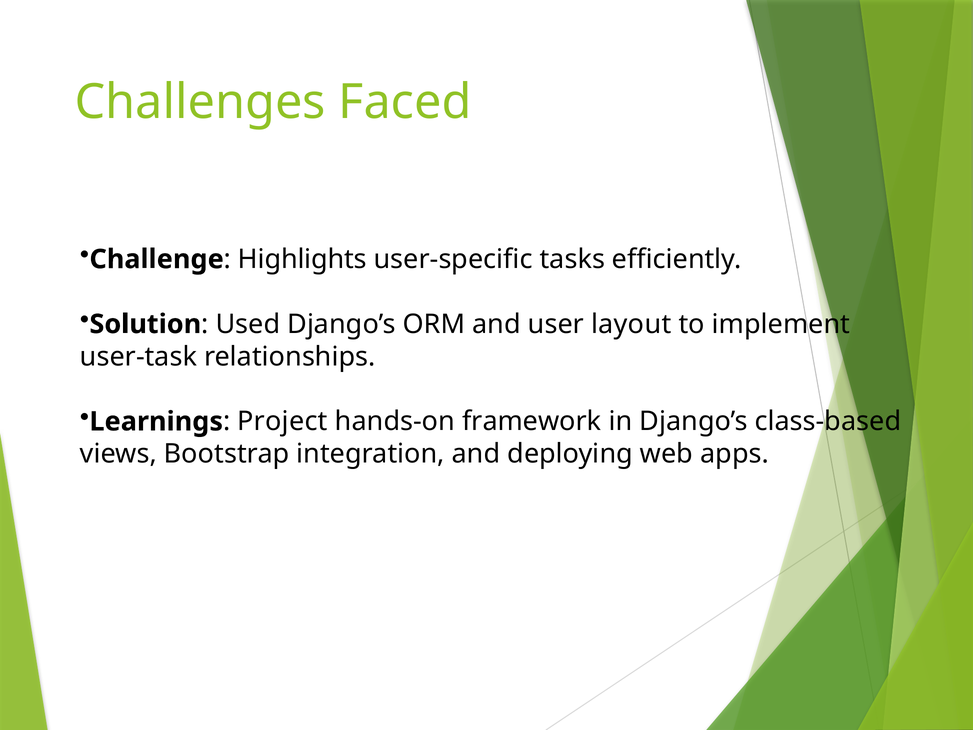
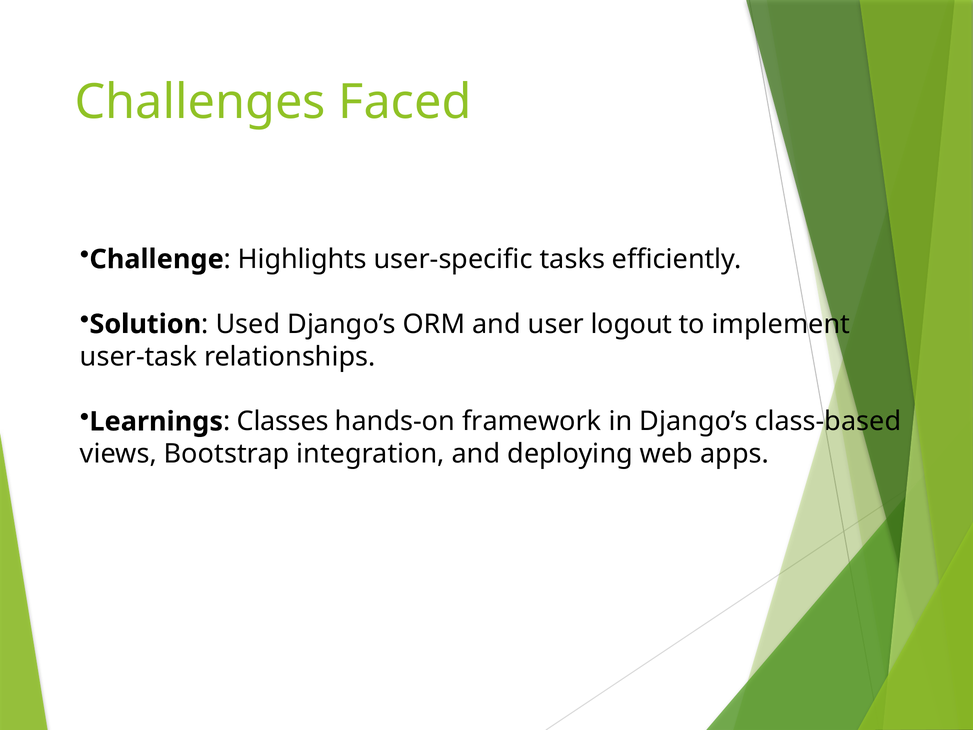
layout: layout -> logout
Project: Project -> Classes
